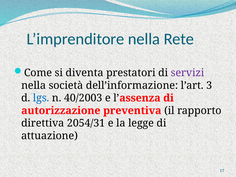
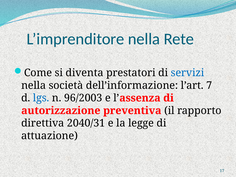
servizi colour: purple -> blue
3: 3 -> 7
40/2003: 40/2003 -> 96/2003
2054/31: 2054/31 -> 2040/31
